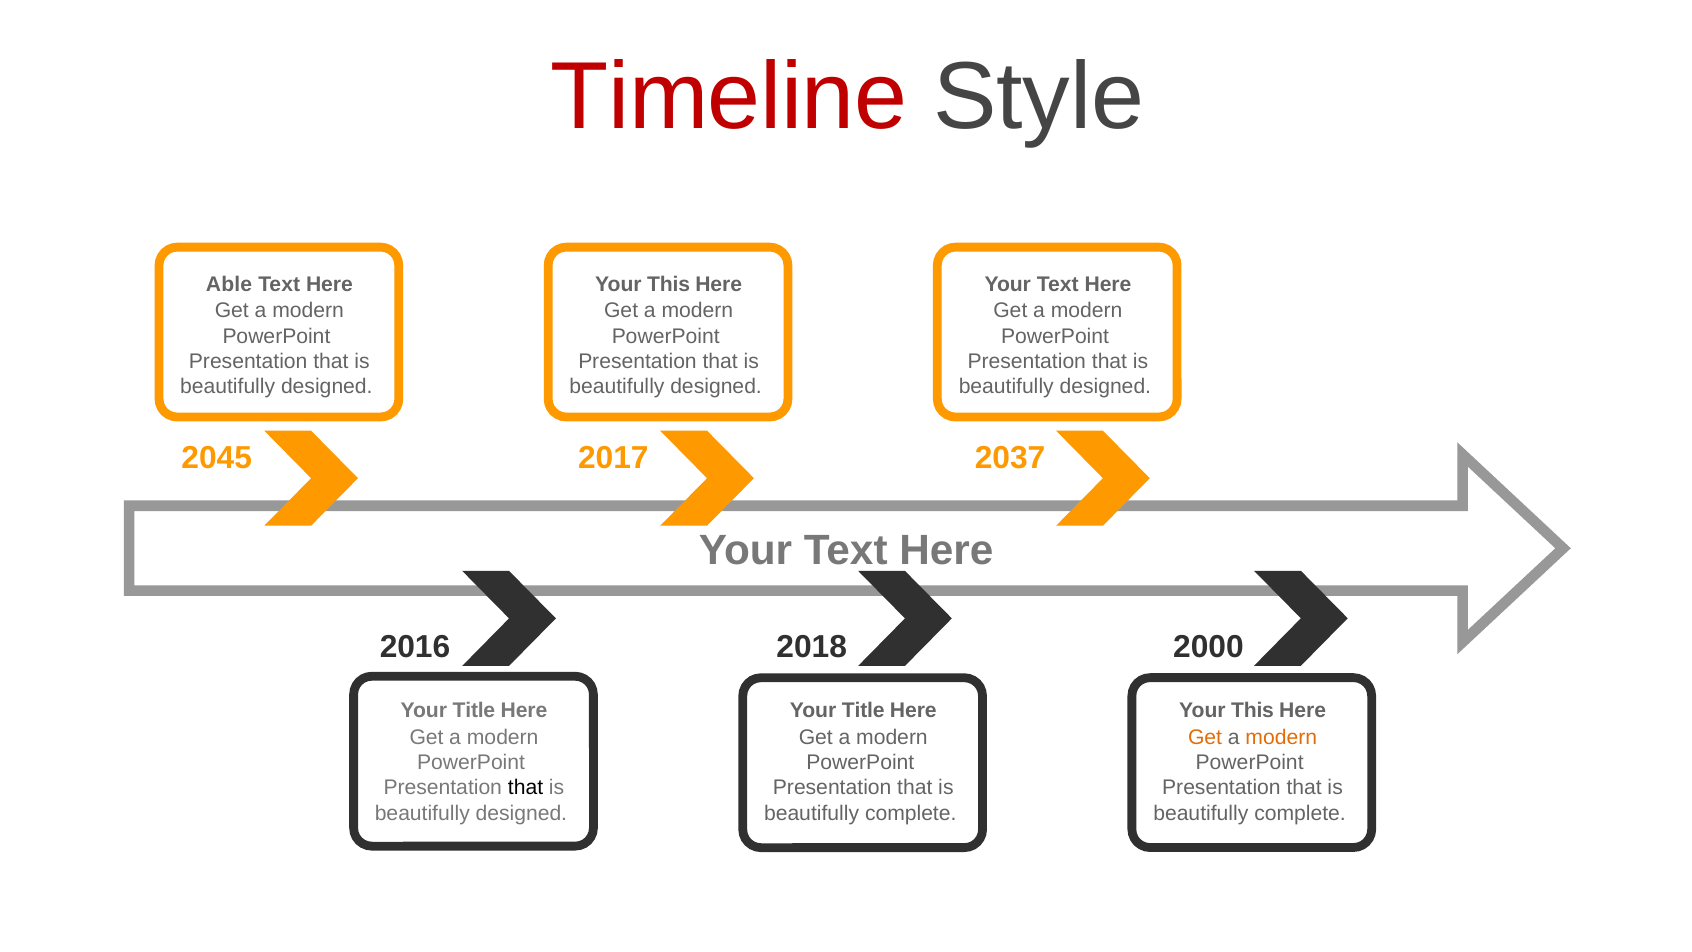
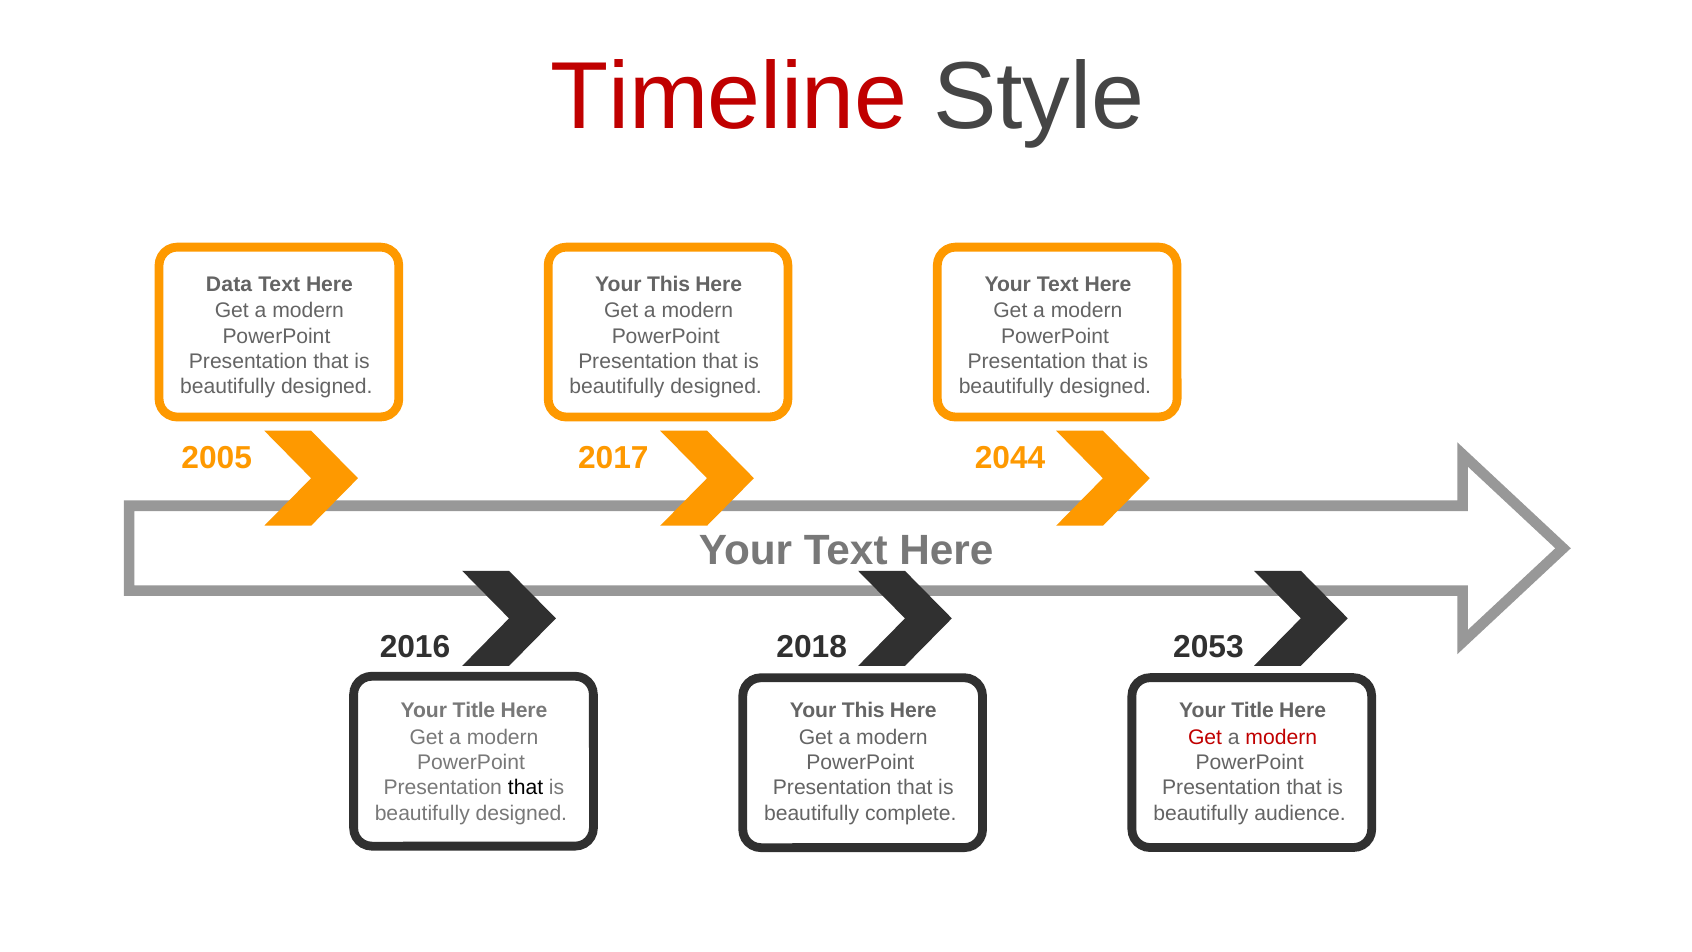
Able: Able -> Data
2045: 2045 -> 2005
2037: 2037 -> 2044
2000: 2000 -> 2053
This at (1253, 711): This -> Title
Title at (863, 711): Title -> This
Get at (1205, 737) colour: orange -> red
modern at (1281, 737) colour: orange -> red
complete at (1300, 813): complete -> audience
